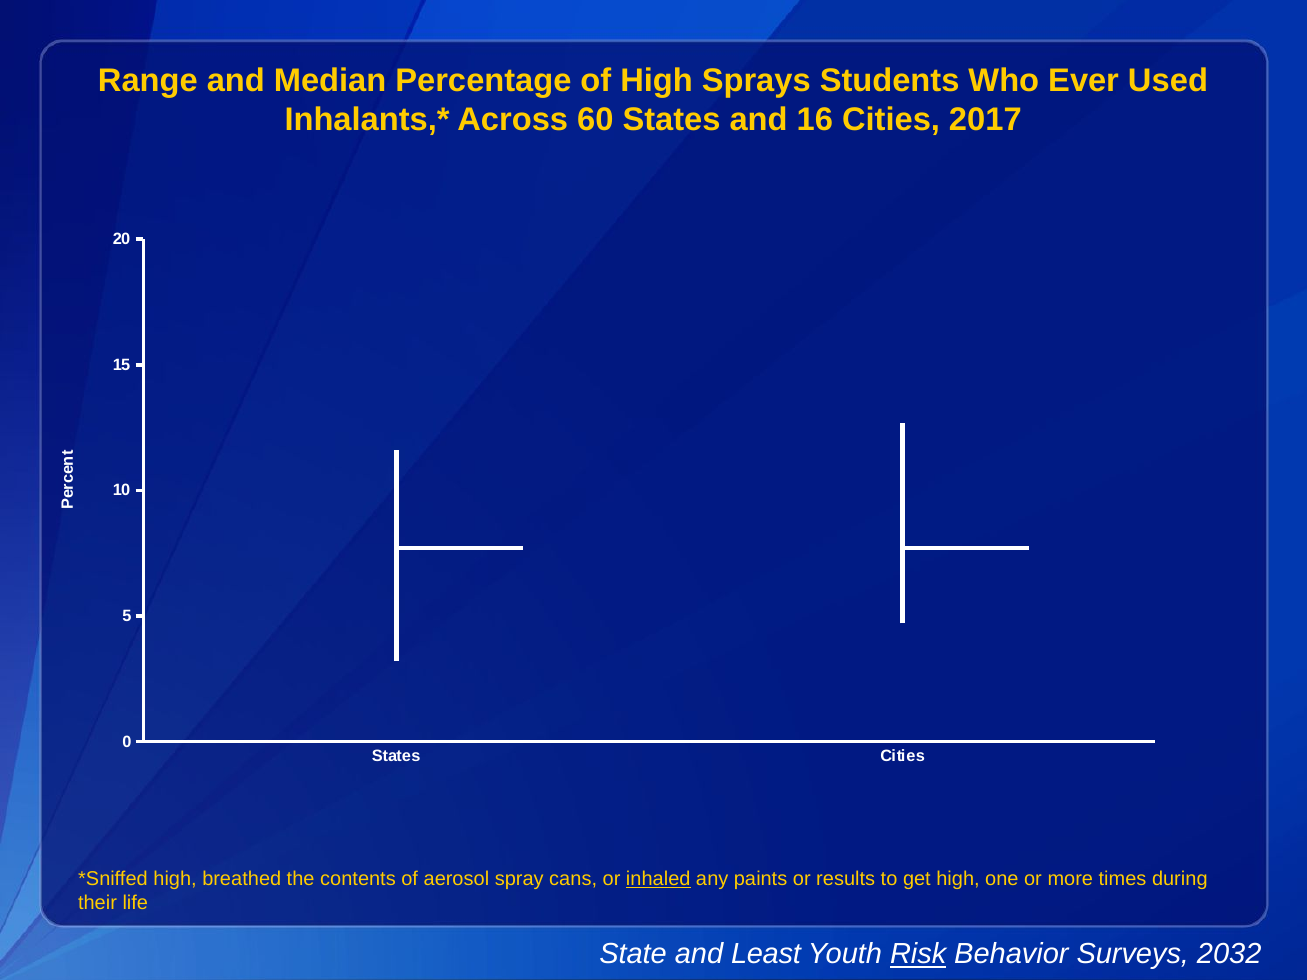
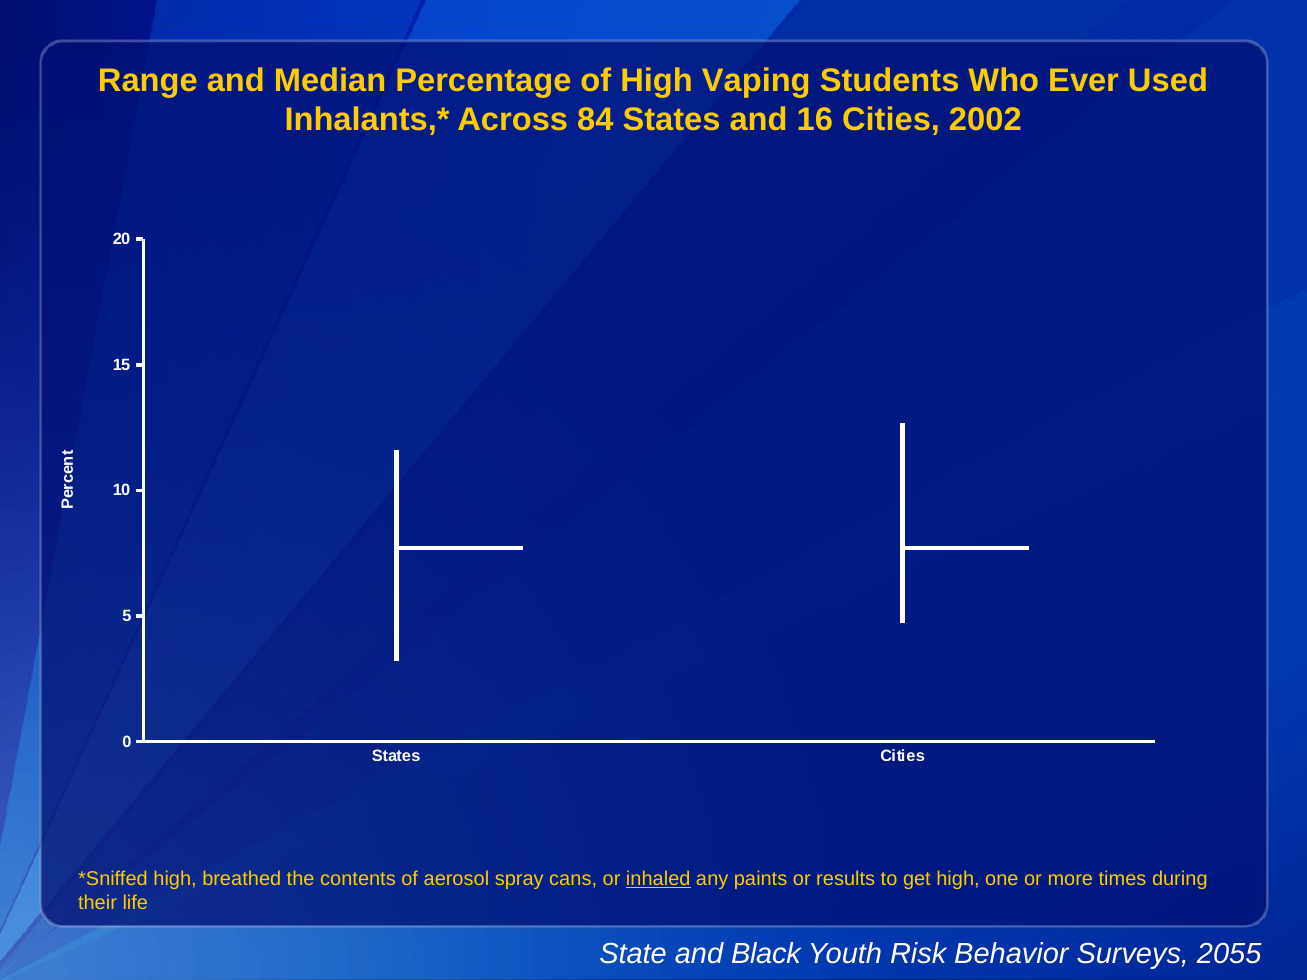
Sprays: Sprays -> Vaping
60: 60 -> 84
2017: 2017 -> 2002
Least: Least -> Black
Risk underline: present -> none
2032: 2032 -> 2055
